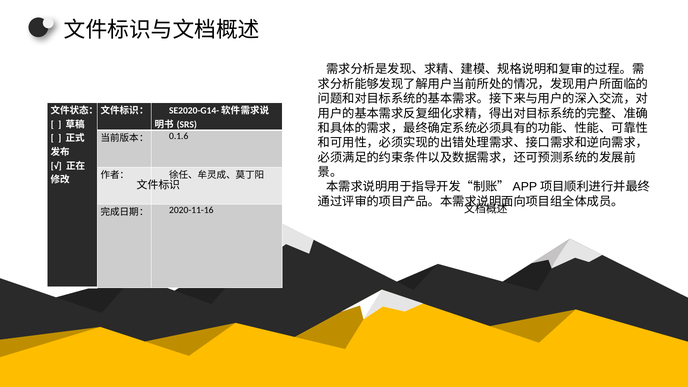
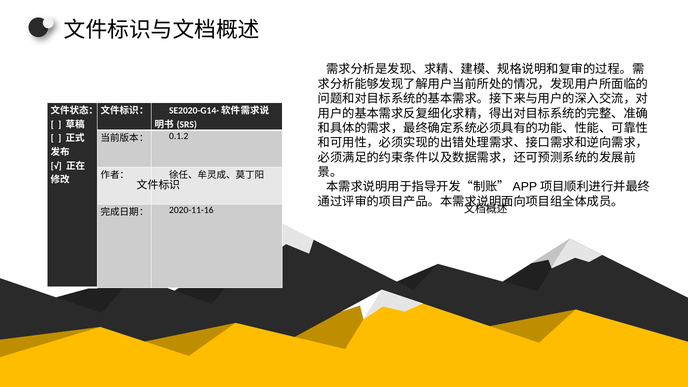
0.1.6: 0.1.6 -> 0.1.2
